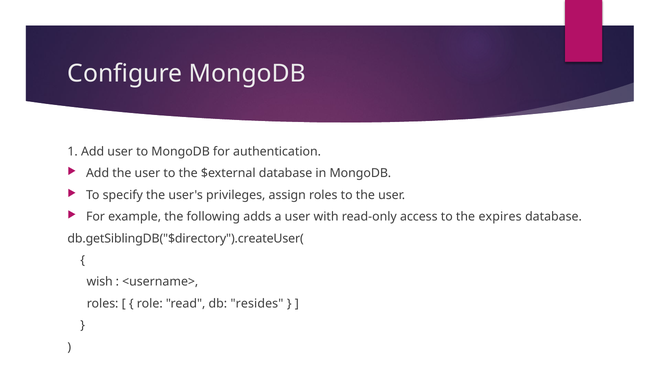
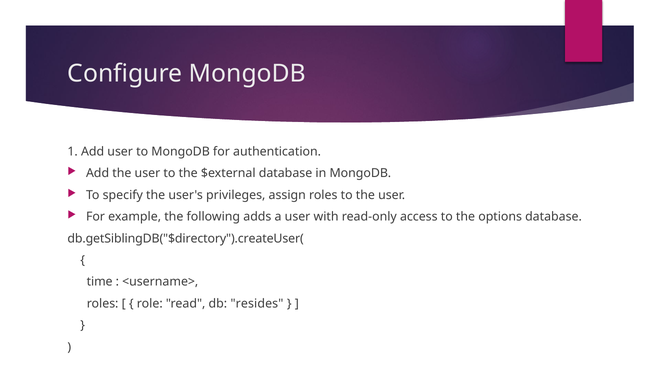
expires: expires -> options
wish: wish -> time
